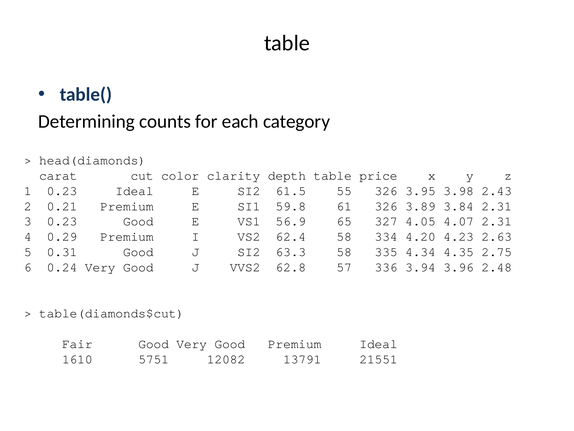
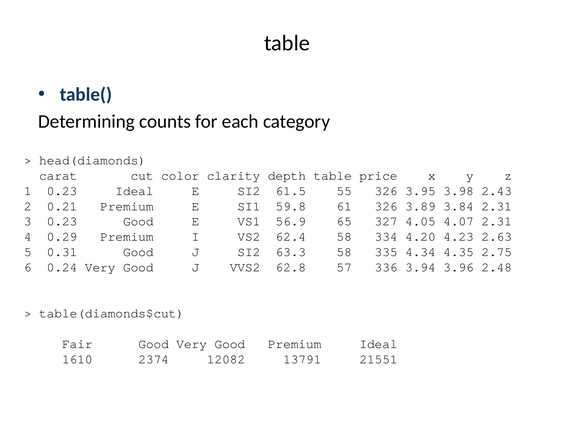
5751: 5751 -> 2374
